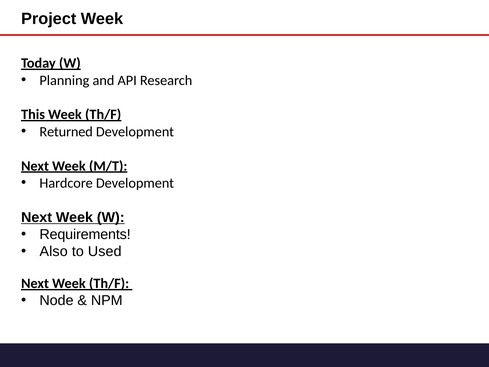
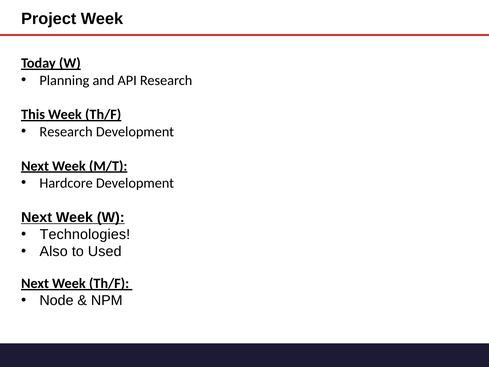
Returned at (66, 132): Returned -> Research
Requirements: Requirements -> Technologies
